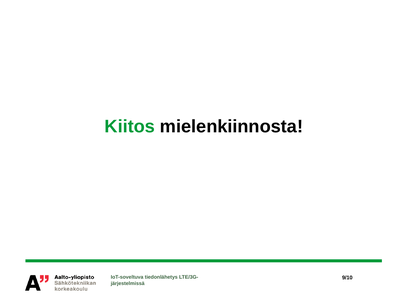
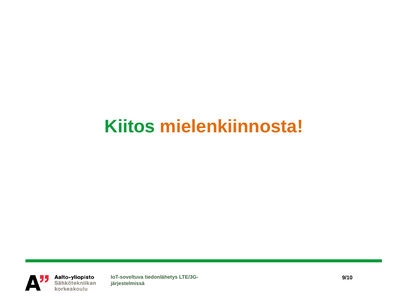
mielenkiinnosta colour: black -> orange
